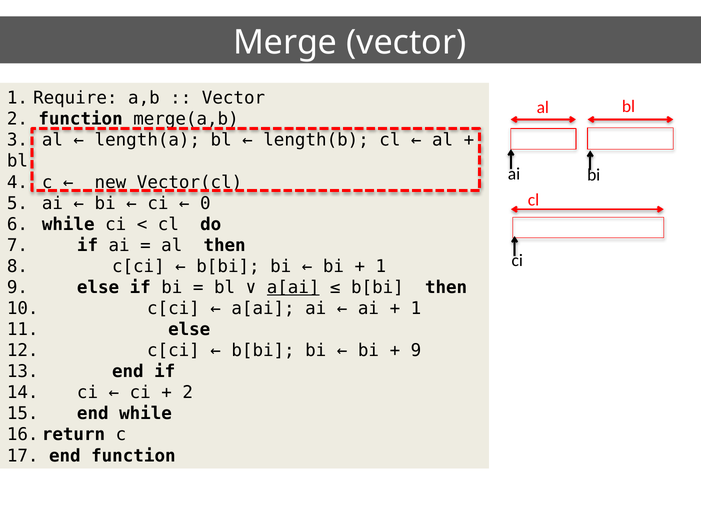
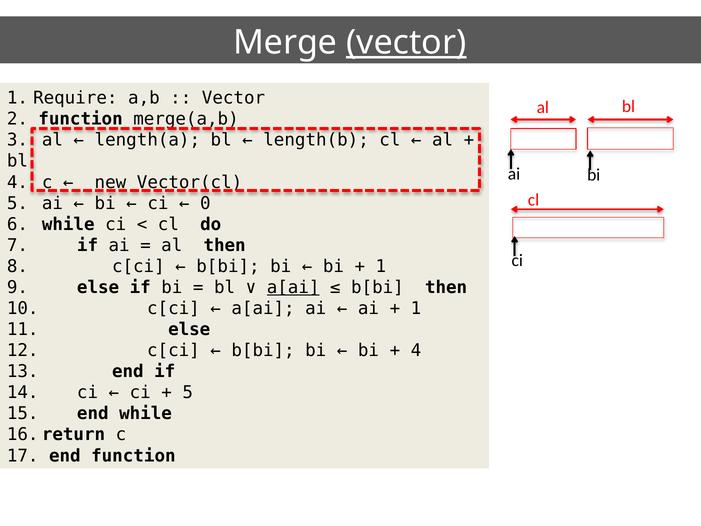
vector at (406, 43) underline: none -> present
9 at (416, 350): 9 -> 4
2 at (188, 392): 2 -> 5
